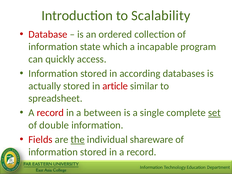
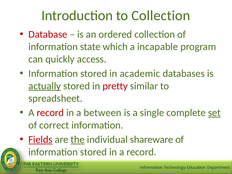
to Scalability: Scalability -> Collection
according: according -> academic
actually underline: none -> present
article: article -> pretty
double: double -> correct
Fields underline: none -> present
